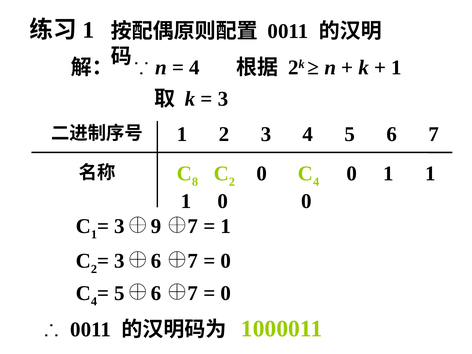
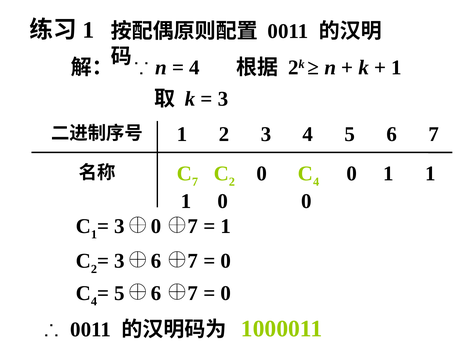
8 at (195, 182): 8 -> 7
3 9: 9 -> 0
